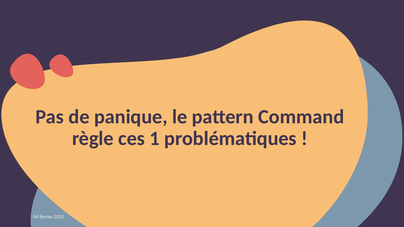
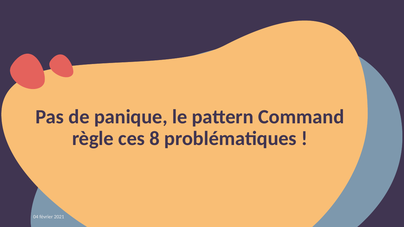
1: 1 -> 8
